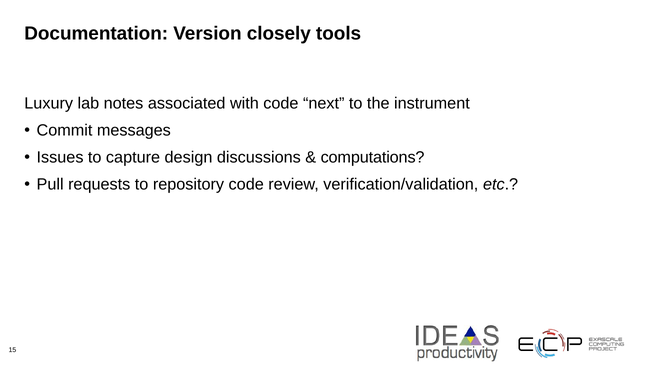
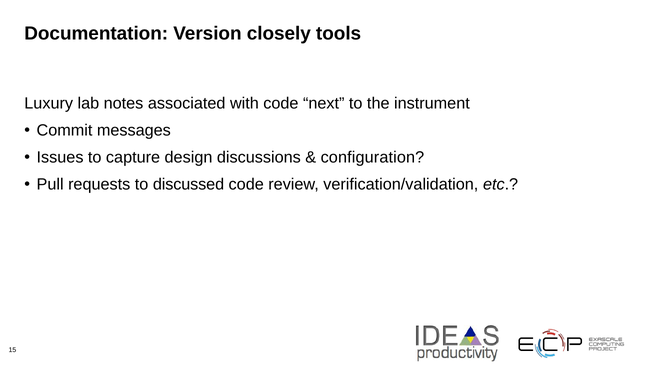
computations: computations -> configuration
repository: repository -> discussed
